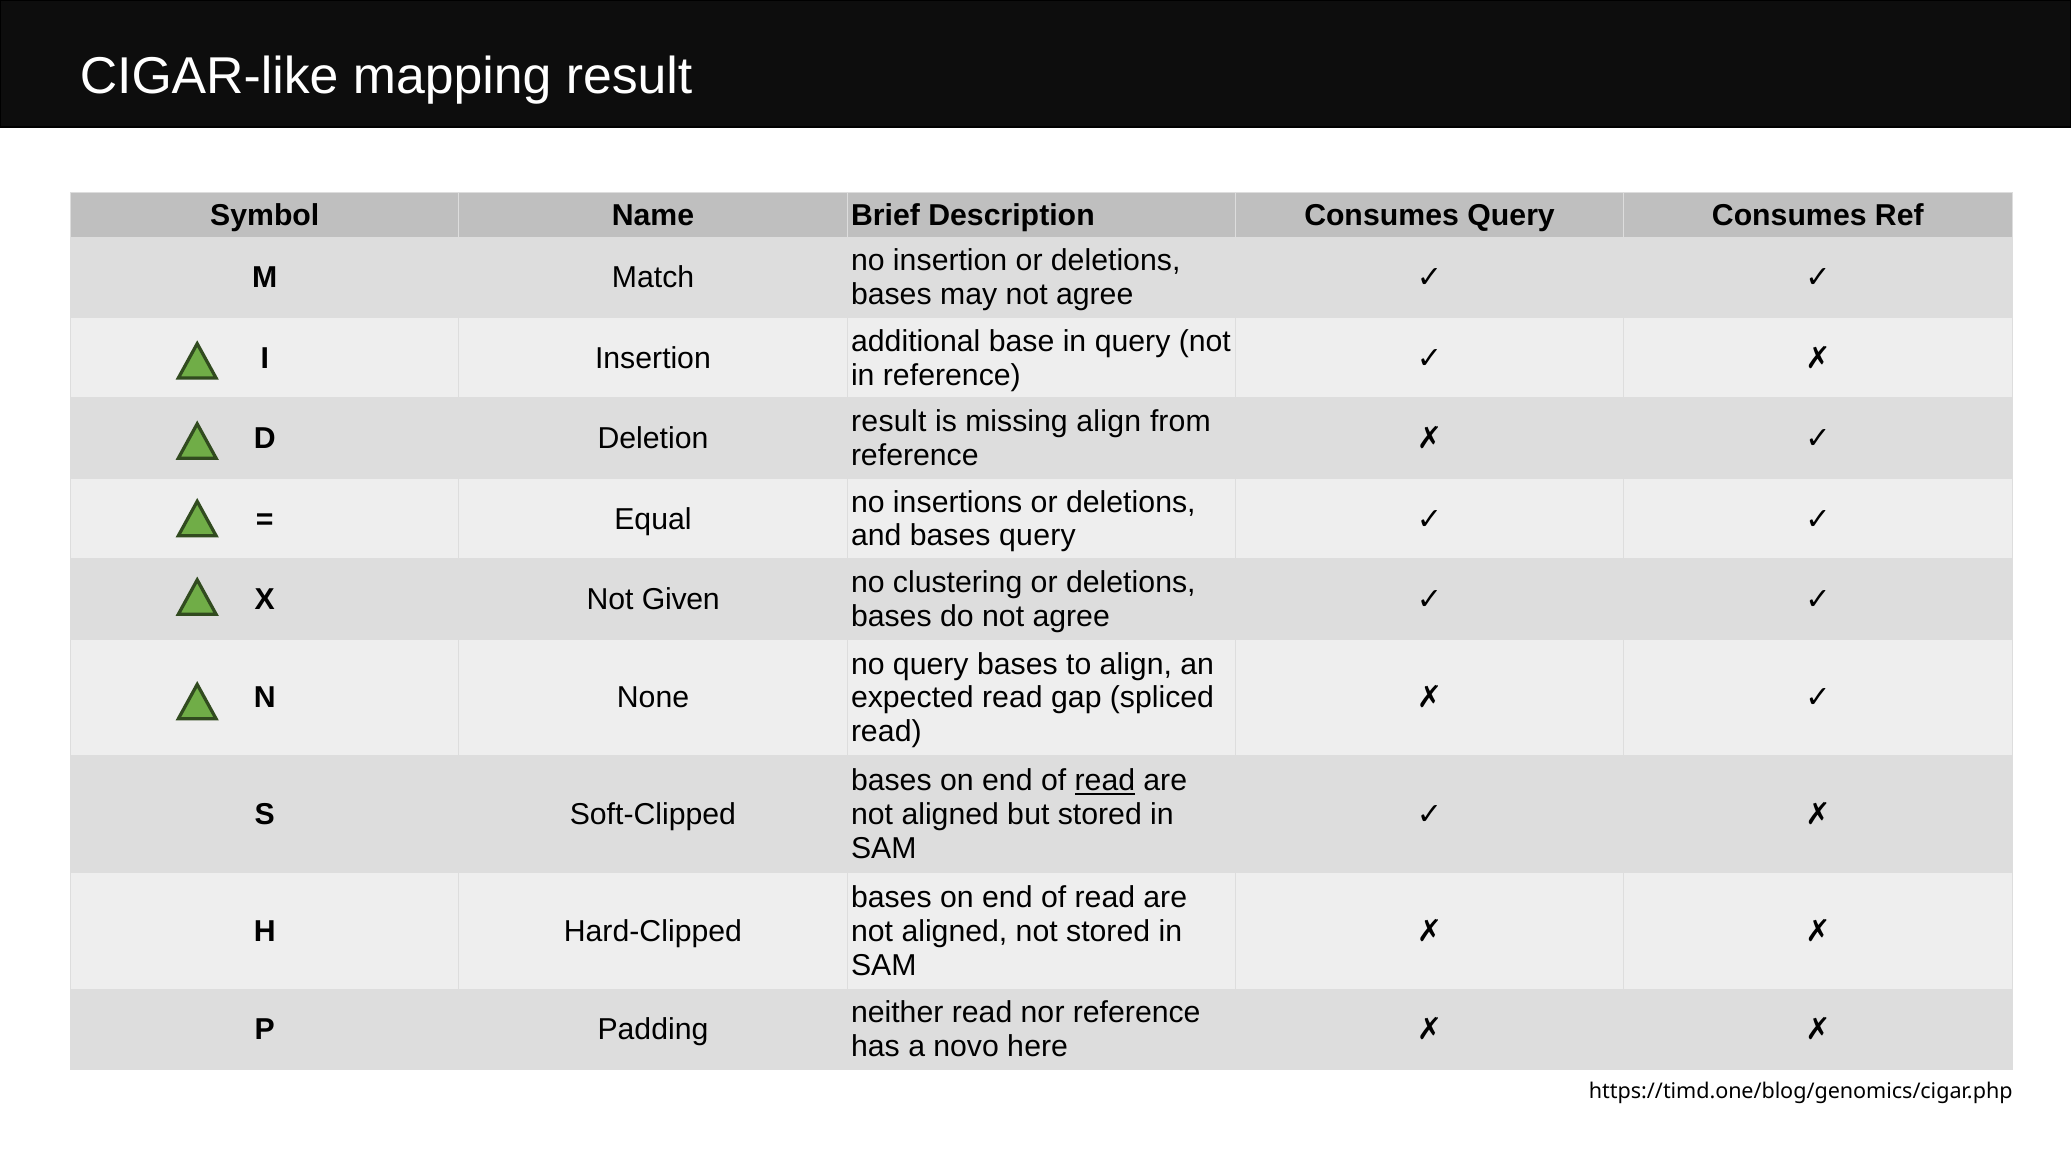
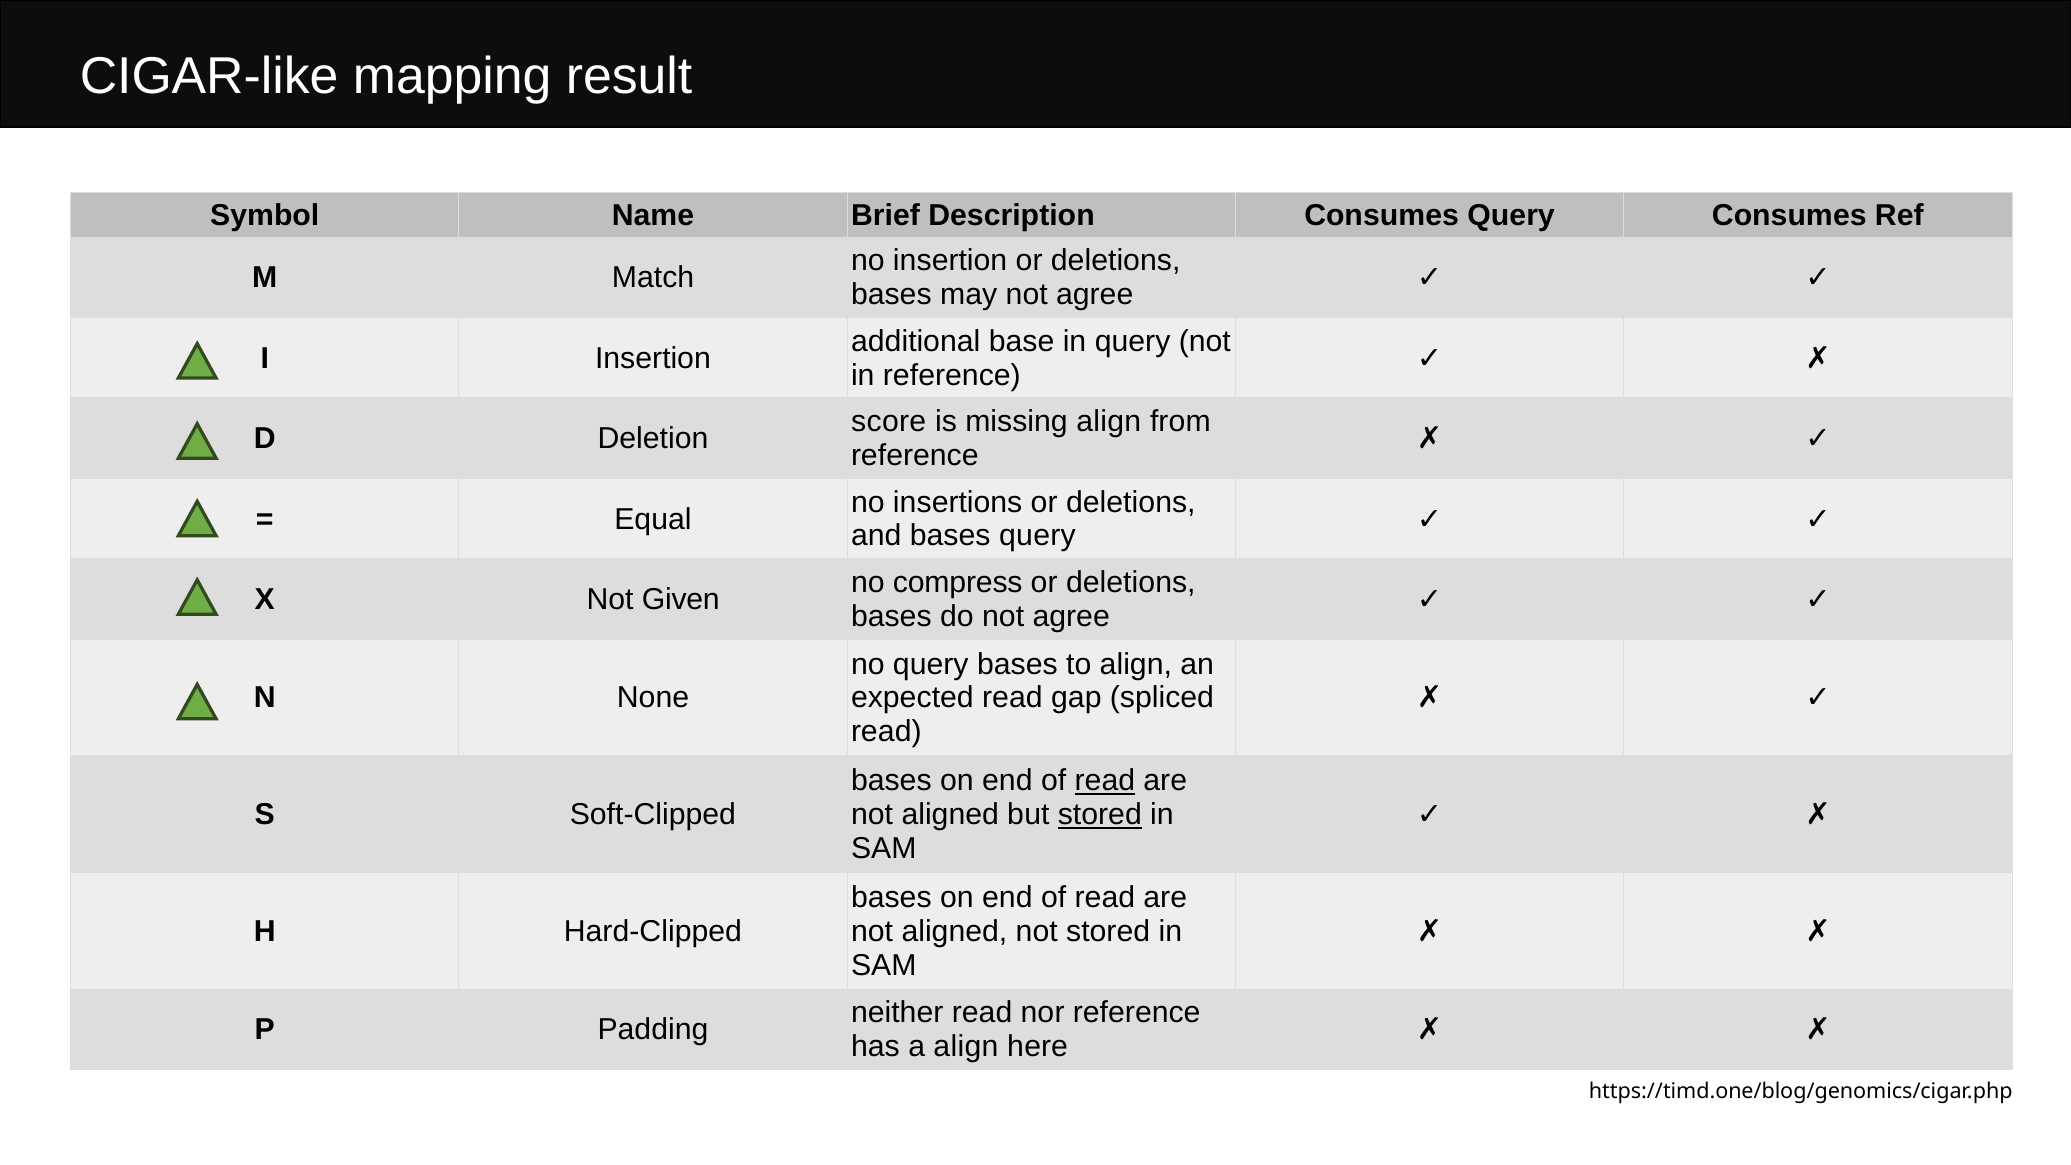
result at (889, 422): result -> score
clustering: clustering -> compress
stored at (1100, 815) underline: none -> present
a novo: novo -> align
